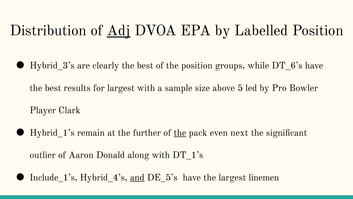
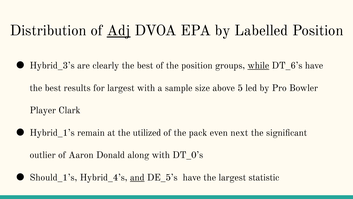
while underline: none -> present
further: further -> utilized
the at (180, 132) underline: present -> none
DT_1’s: DT_1’s -> DT_0’s
Include_1’s: Include_1’s -> Should_1’s
linemen: linemen -> statistic
